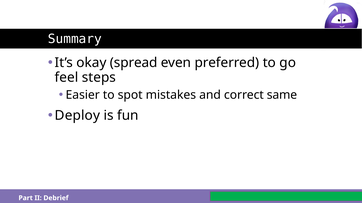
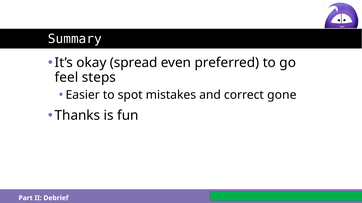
same: same -> gone
Deploy: Deploy -> Thanks
